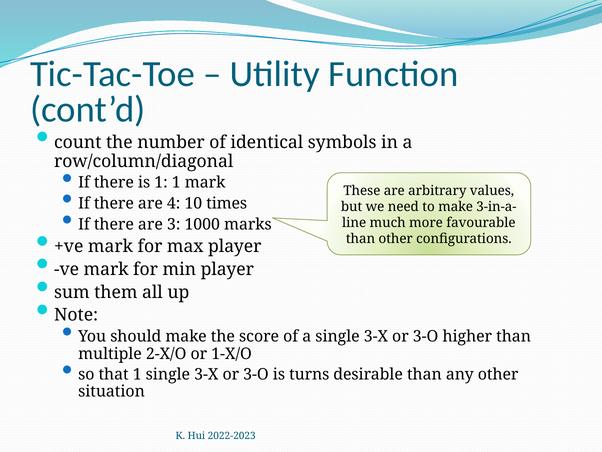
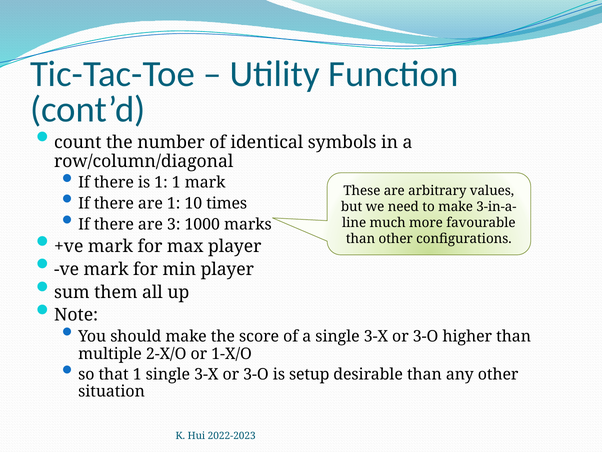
are 4: 4 -> 1
turns: turns -> setup
